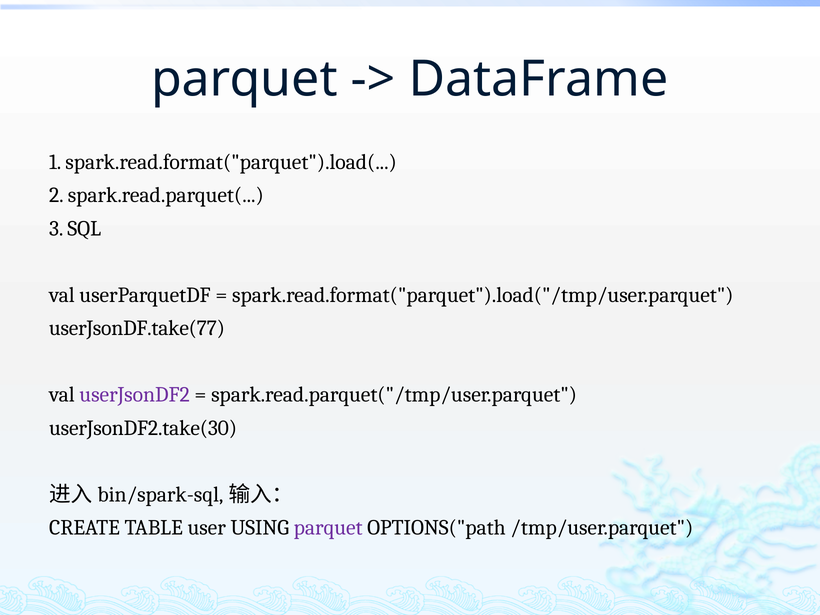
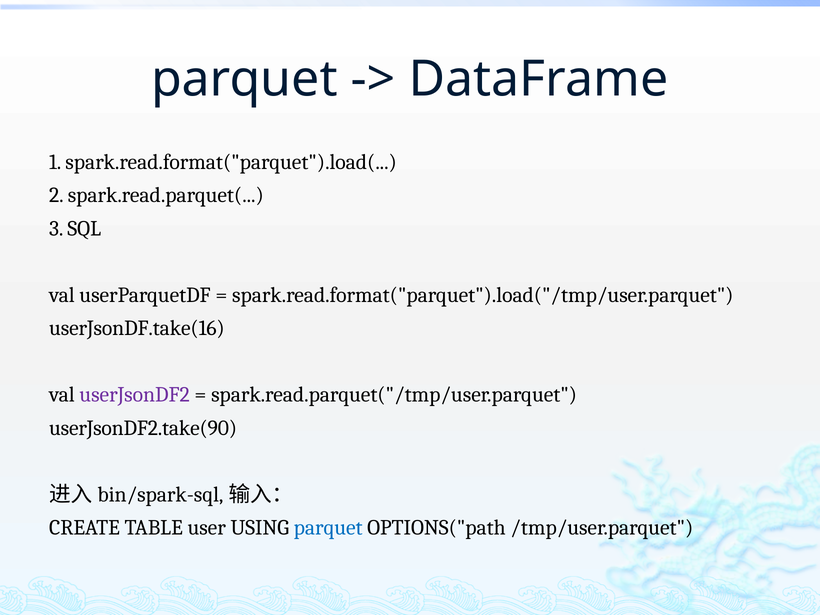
userJsonDF.take(77: userJsonDF.take(77 -> userJsonDF.take(16
userJsonDF2.take(30: userJsonDF2.take(30 -> userJsonDF2.take(90
parquet at (328, 528) colour: purple -> blue
